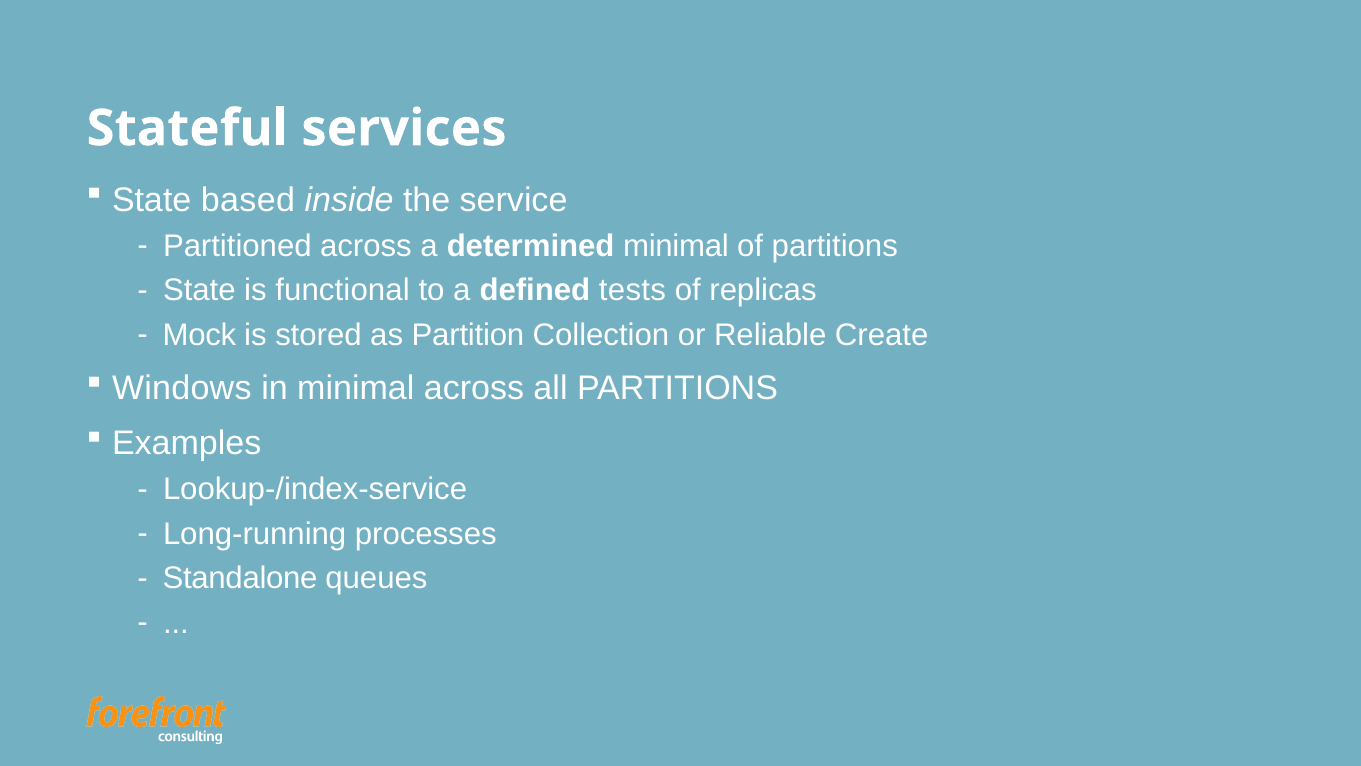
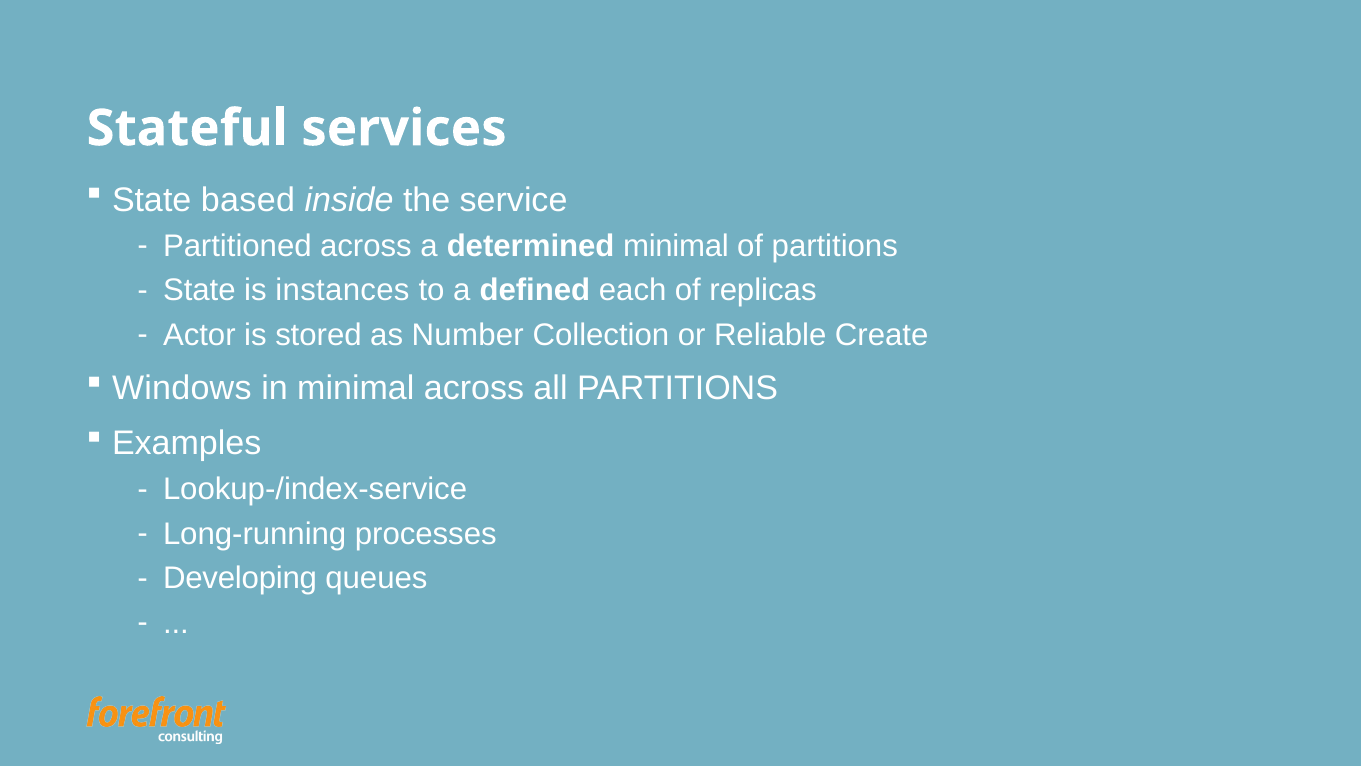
functional: functional -> instances
tests: tests -> each
Mock: Mock -> Actor
Partition: Partition -> Number
Standalone: Standalone -> Developing
